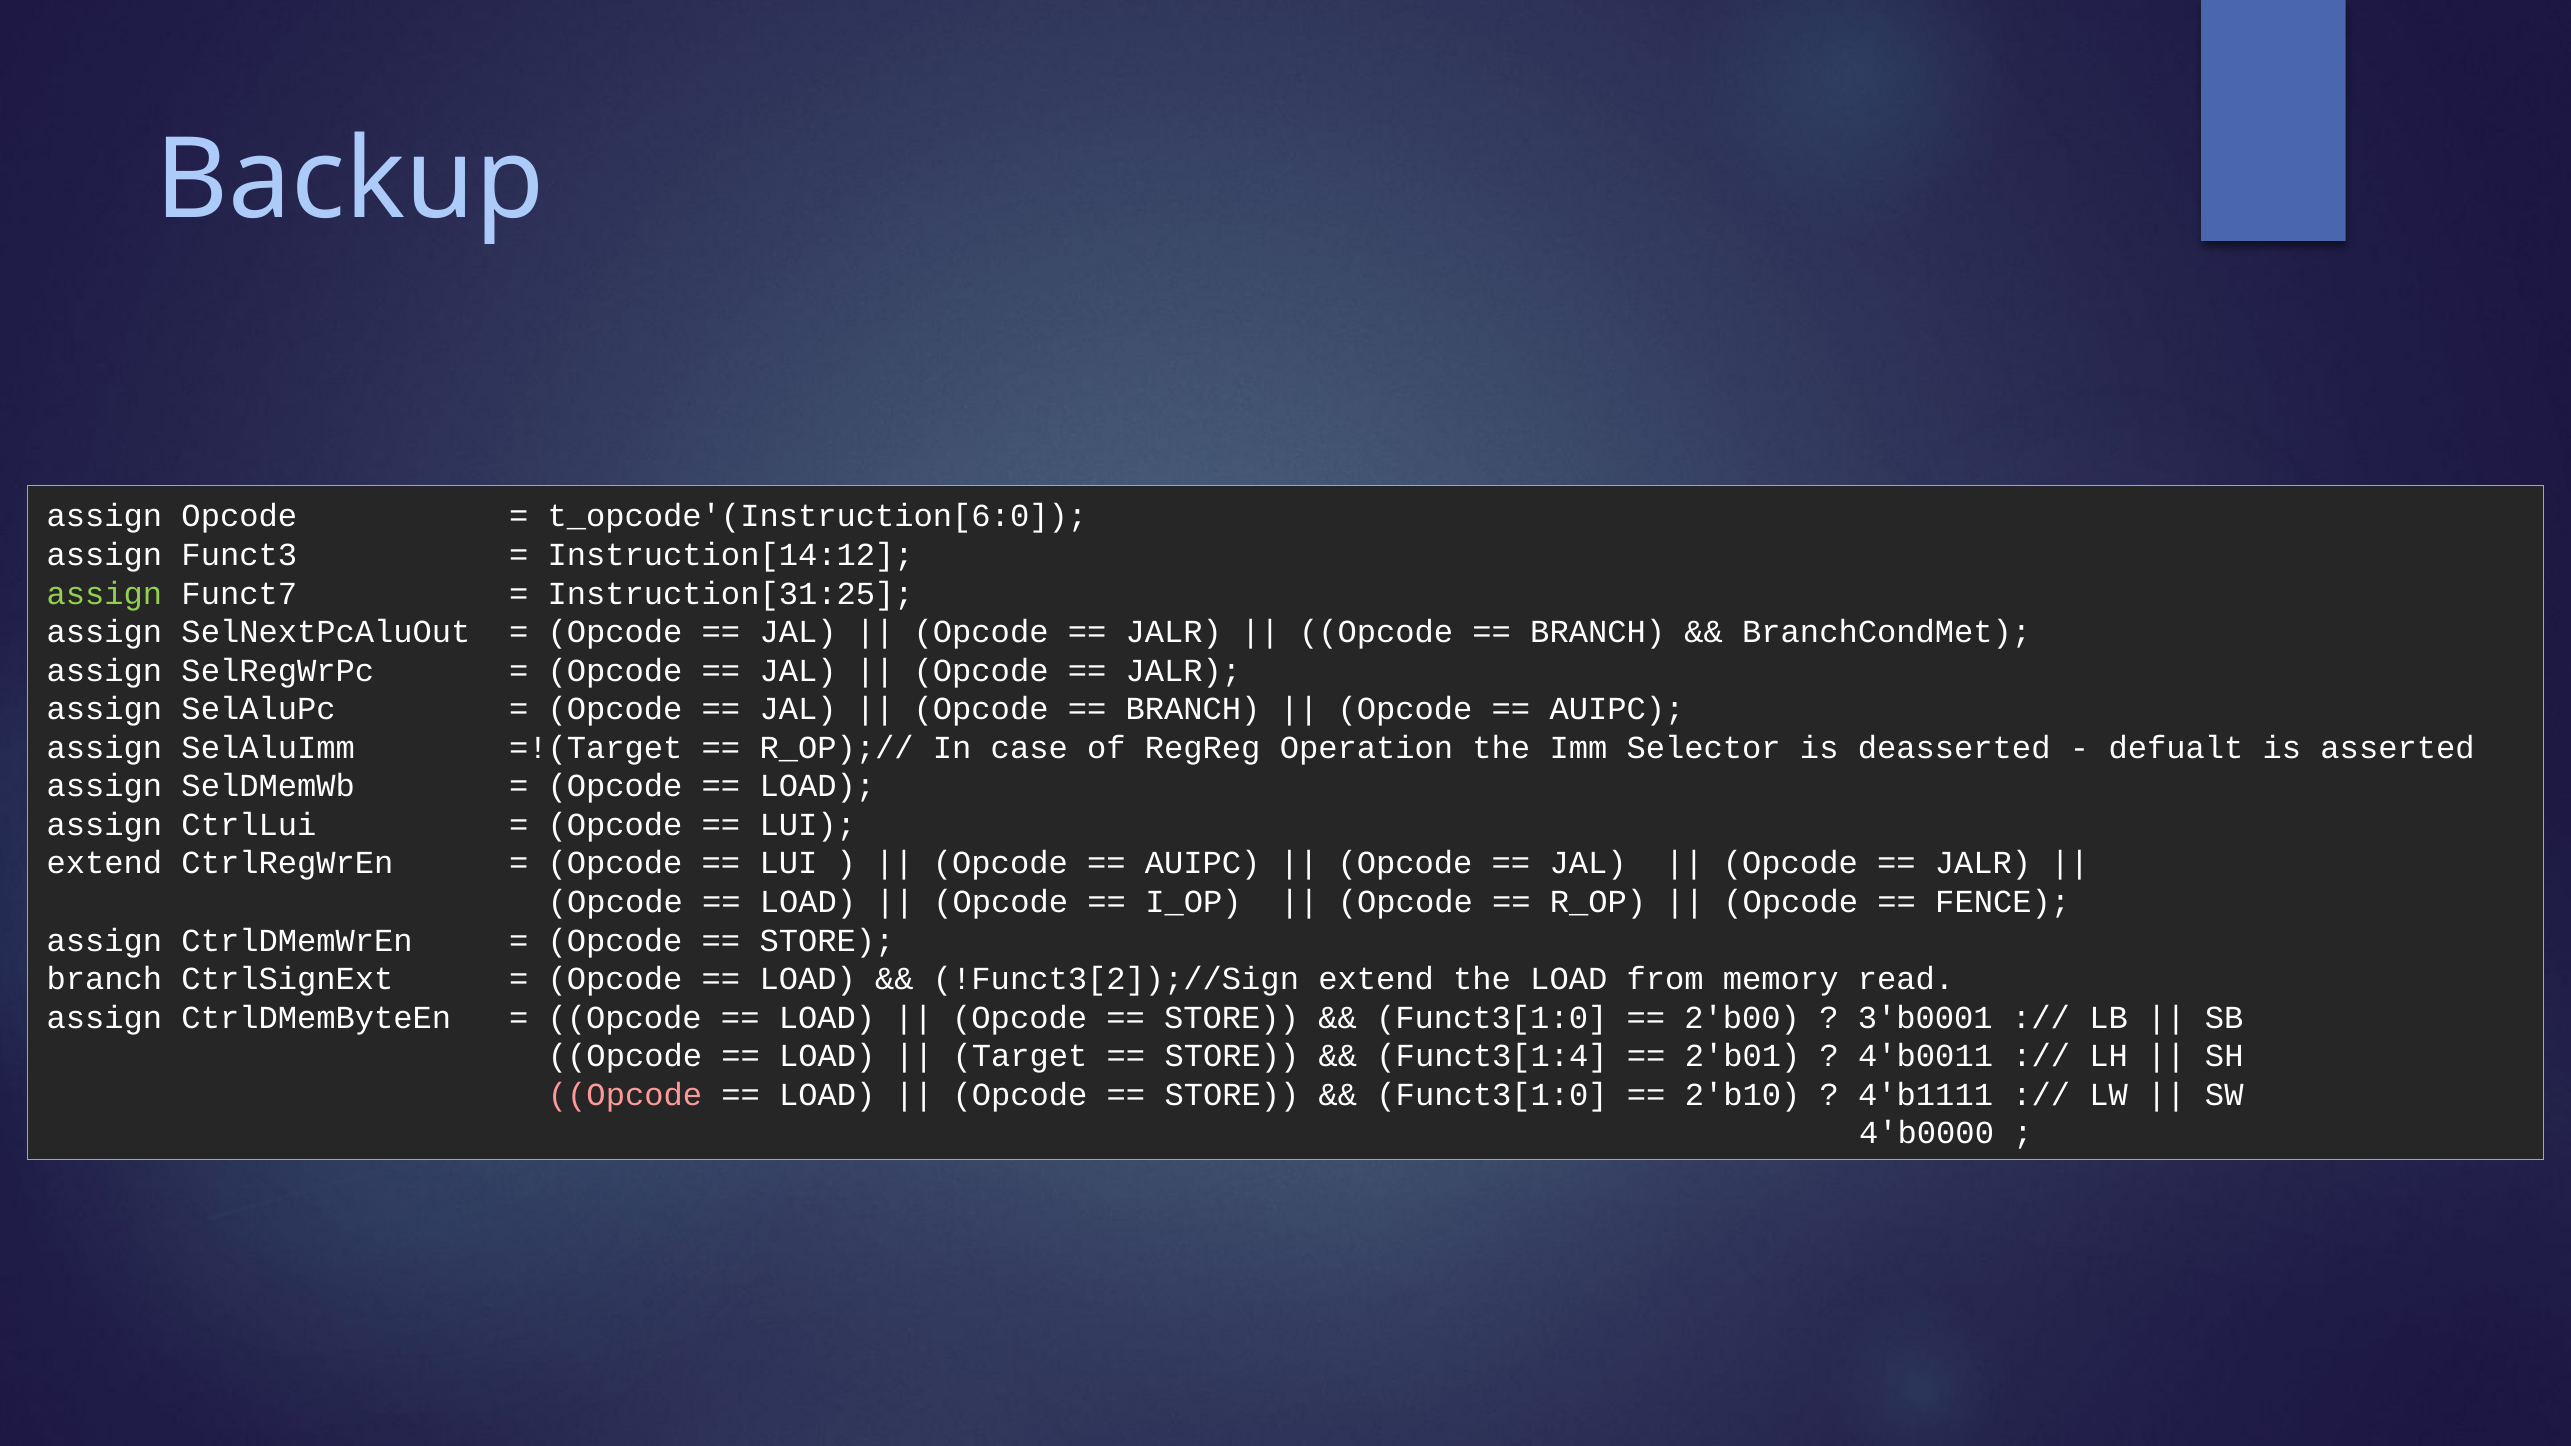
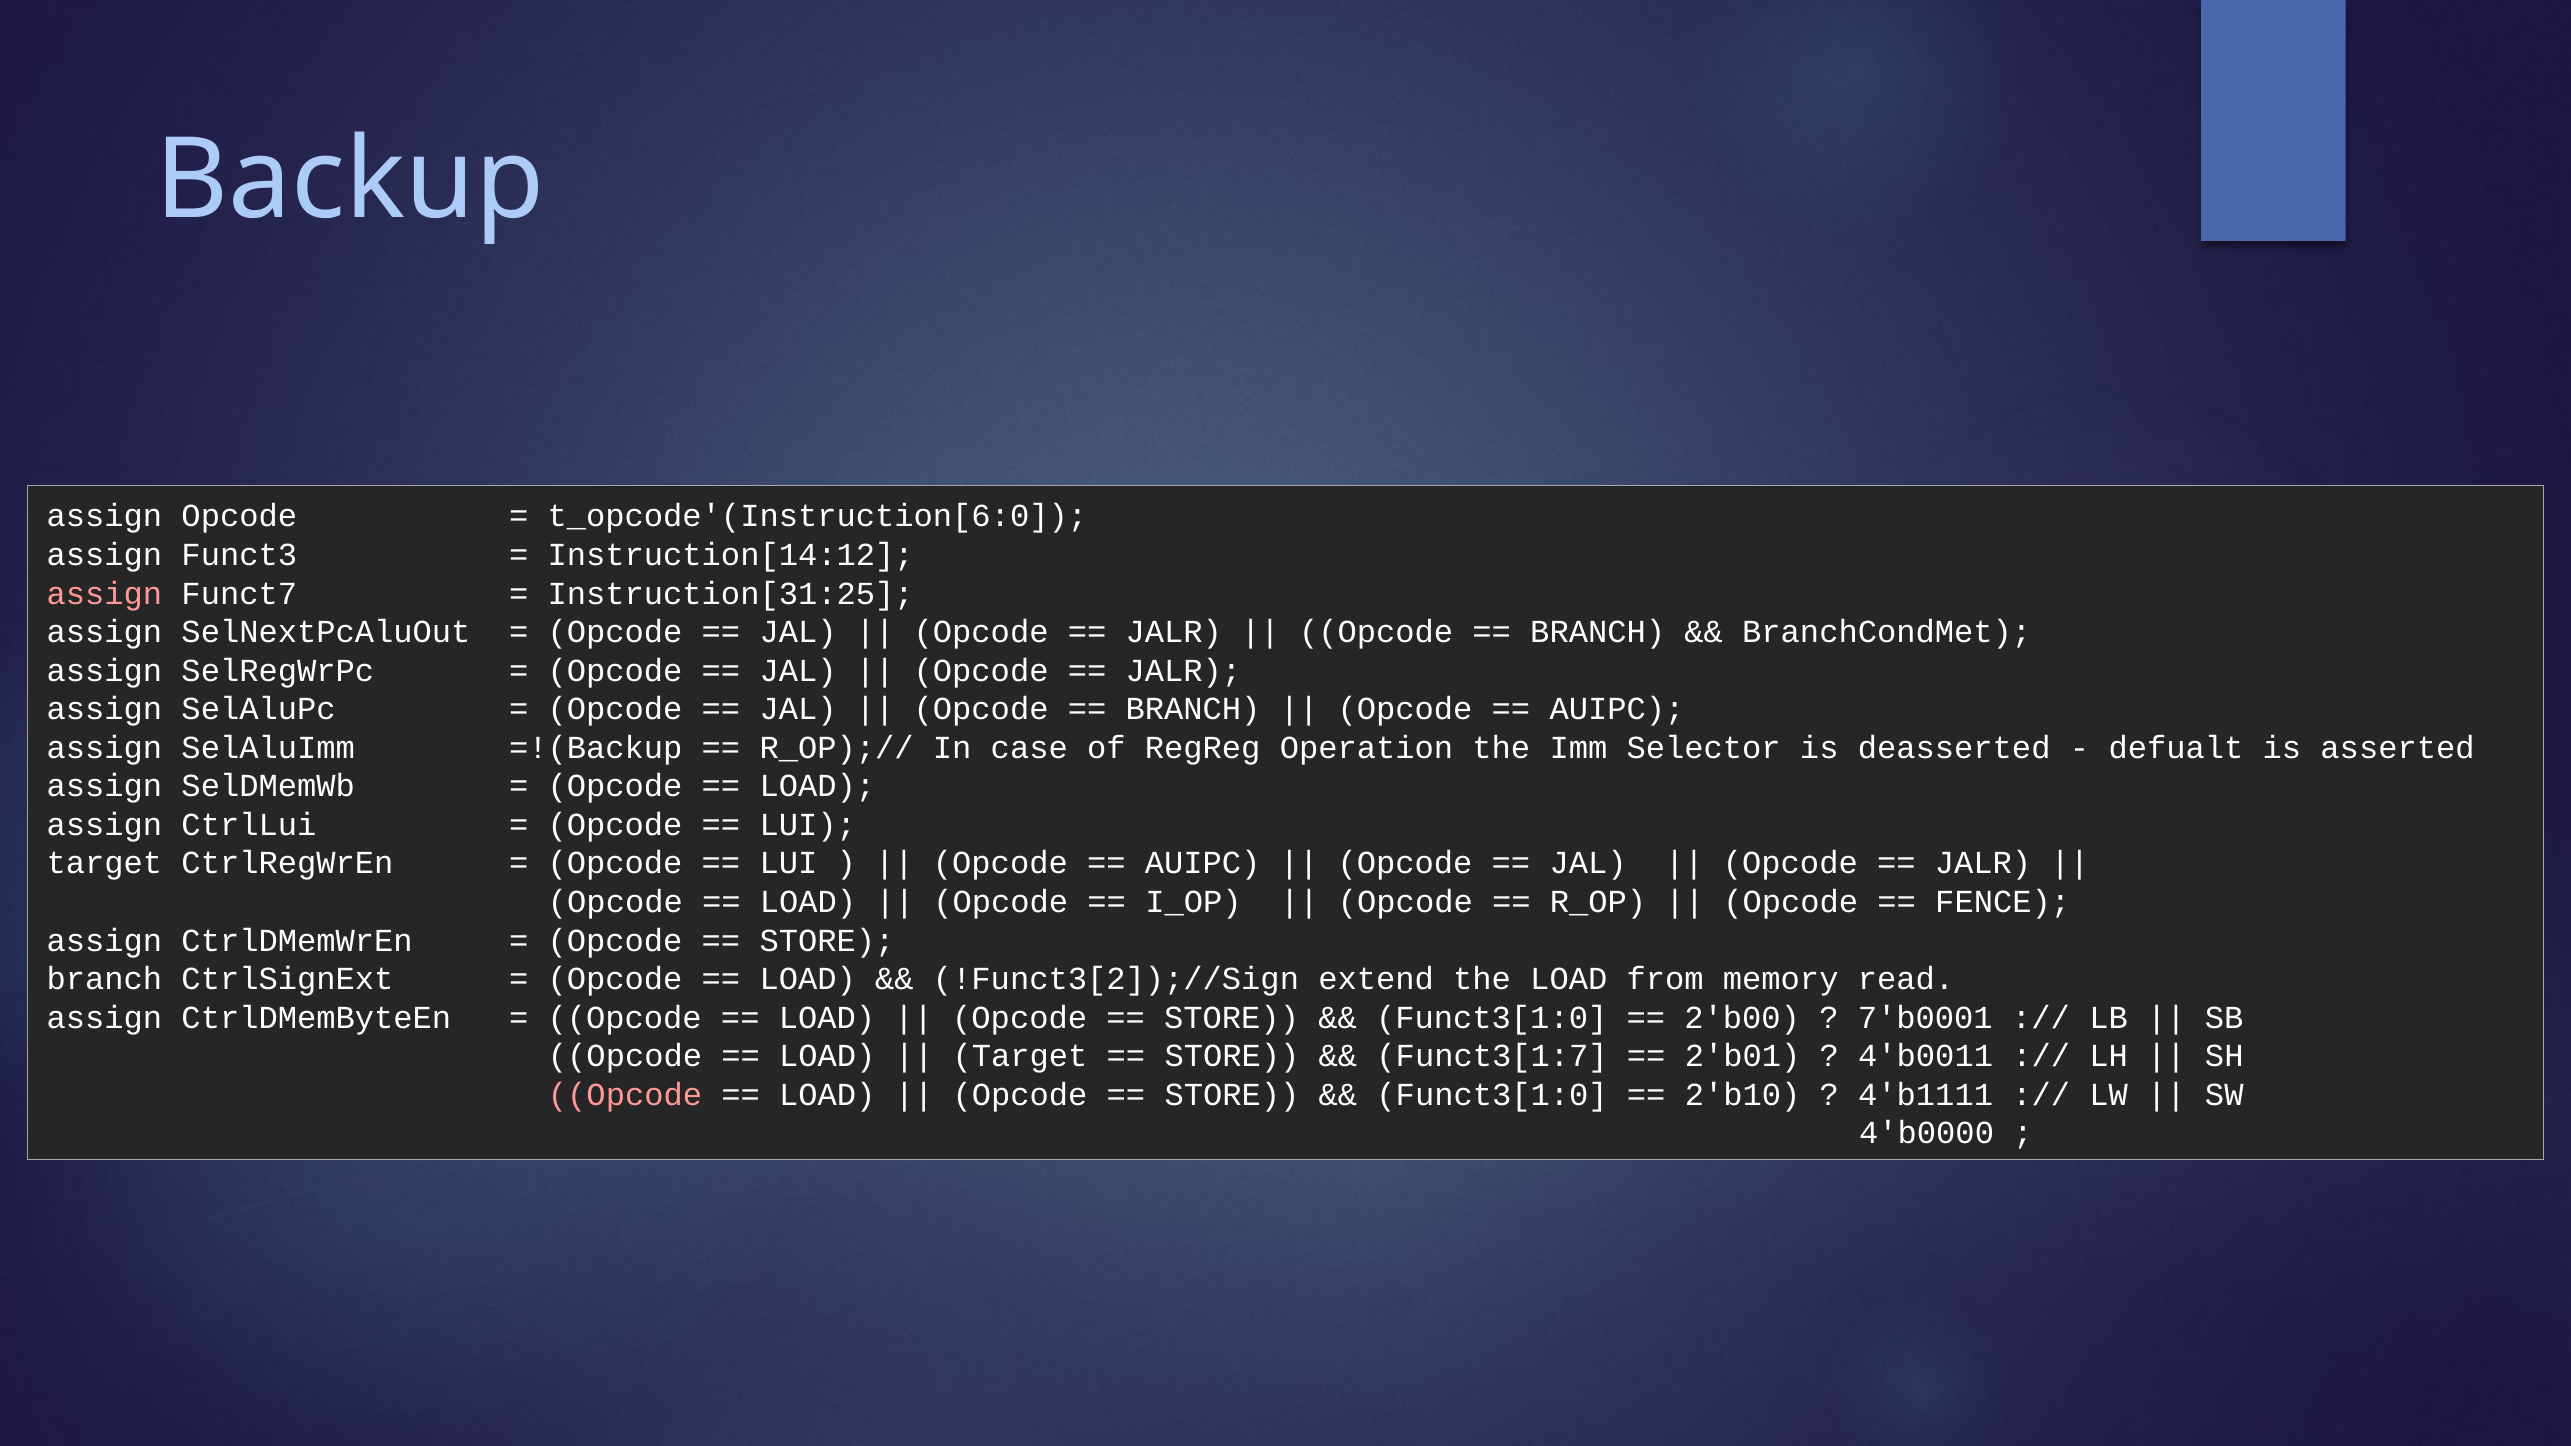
assign at (104, 594) colour: light green -> pink
=!(Target: =!(Target -> =!(Backup
extend at (104, 863): extend -> target
3'b0001: 3'b0001 -> 7'b0001
Funct3[1:4: Funct3[1:4 -> Funct3[1:7
